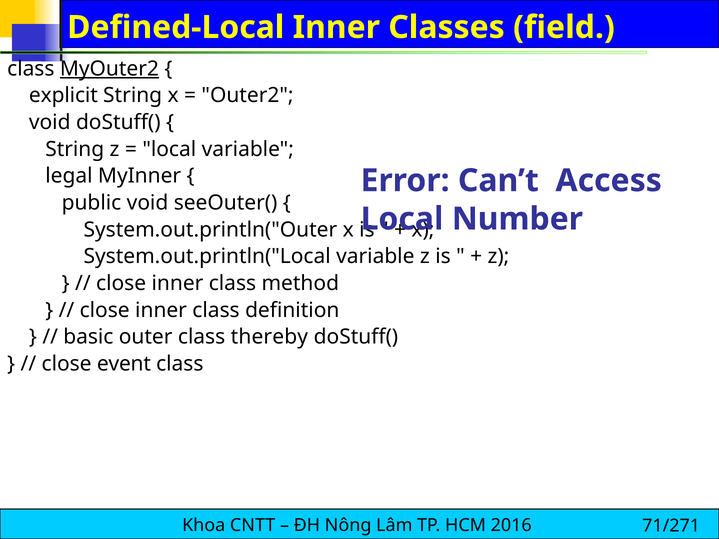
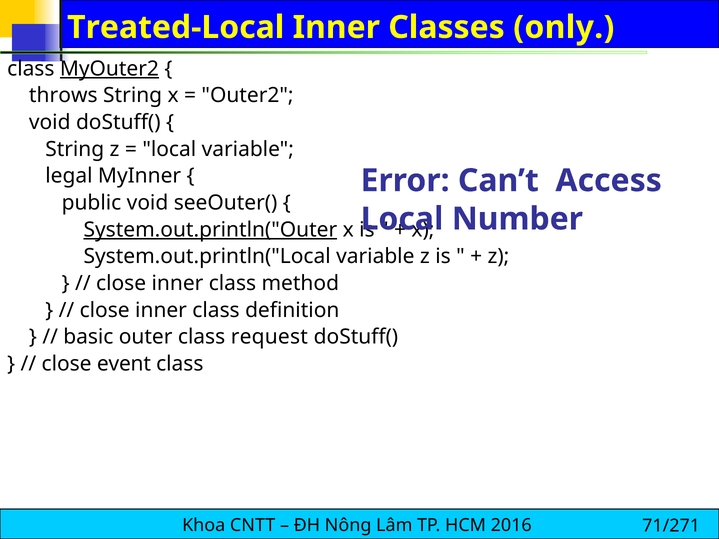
Defined-Local: Defined-Local -> Treated-Local
field: field -> only
explicit: explicit -> throws
System.out.println("Outer underline: none -> present
thereby: thereby -> request
